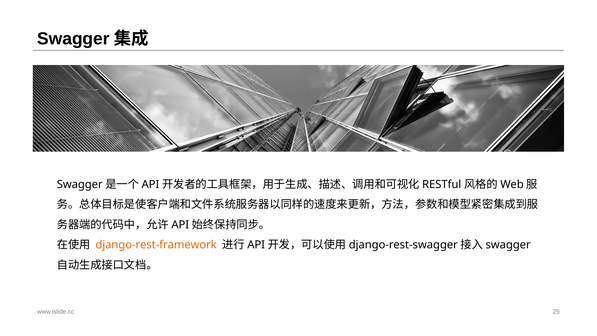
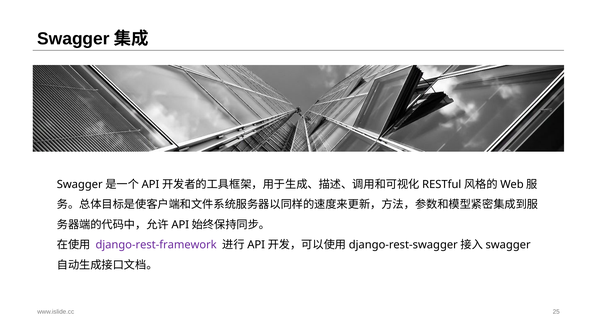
django-rest-framework colour: orange -> purple
